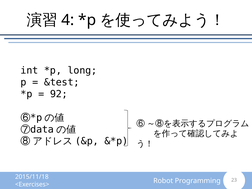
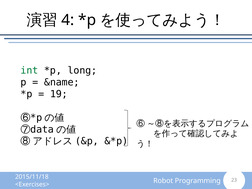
int colour: black -> green
&test: &test -> &name
92: 92 -> 19
